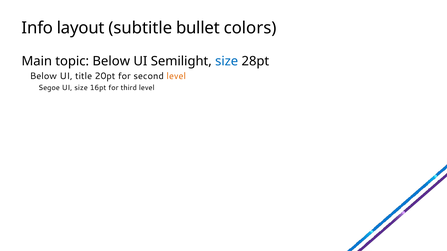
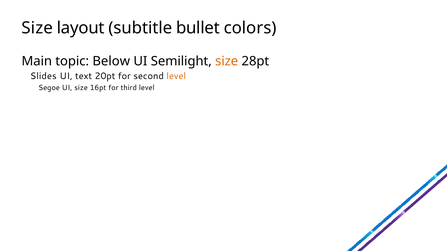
Info at (37, 28): Info -> Size
size at (227, 61) colour: blue -> orange
Below at (43, 76): Below -> Slides
title: title -> text
